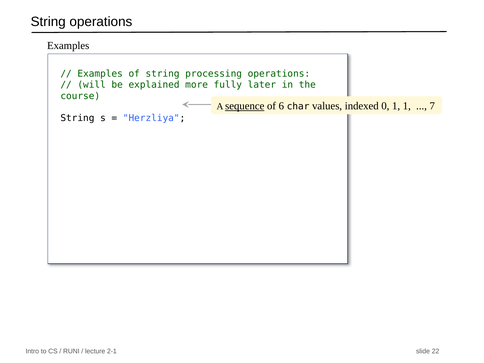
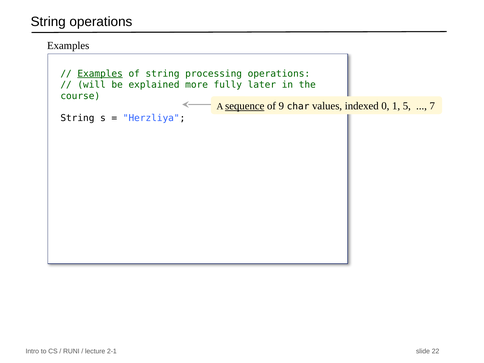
Examples at (100, 74) underline: none -> present
6: 6 -> 9
1 1: 1 -> 5
